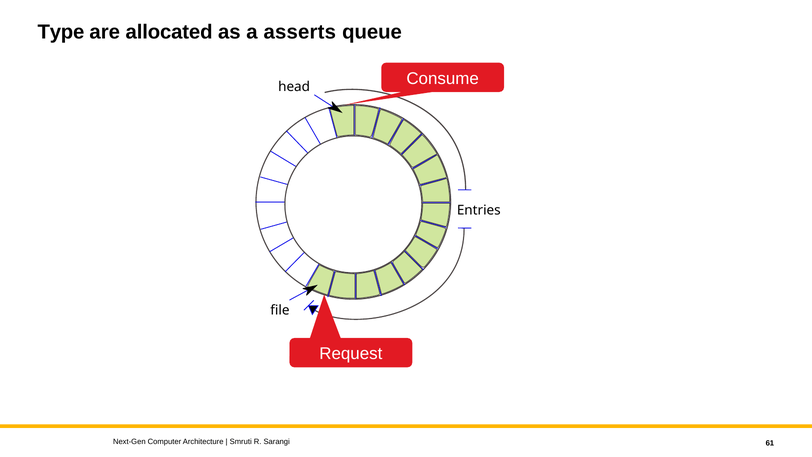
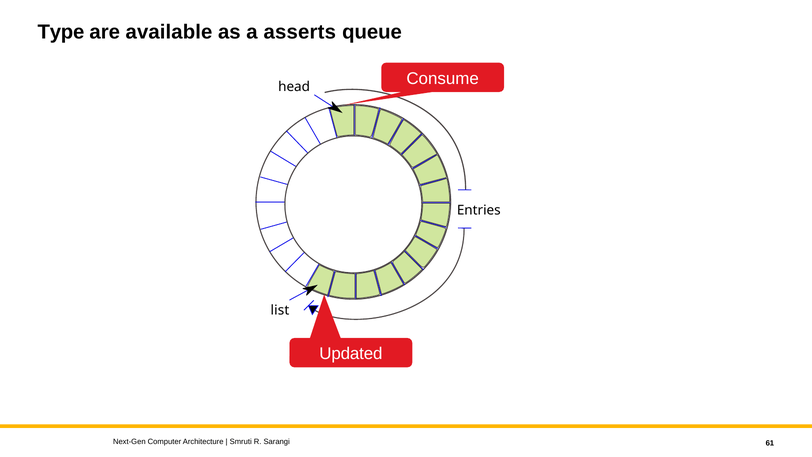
allocated: allocated -> available
file: file -> list
Request: Request -> Updated
